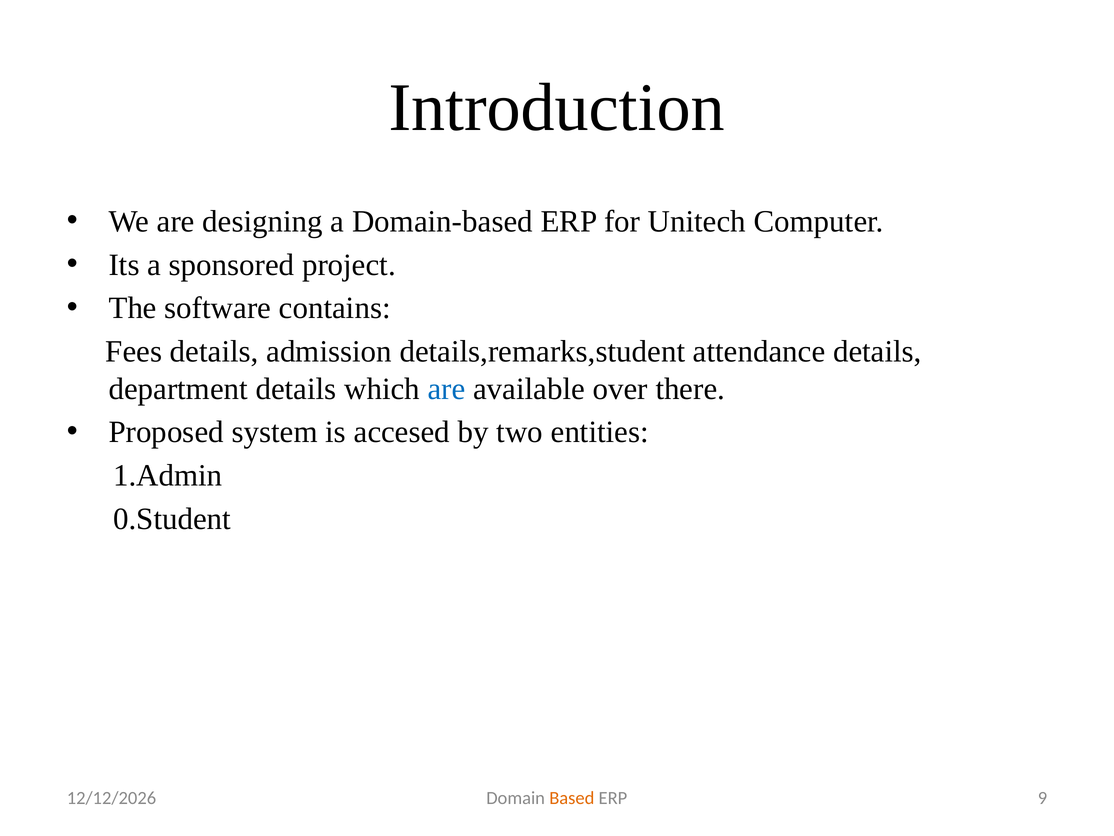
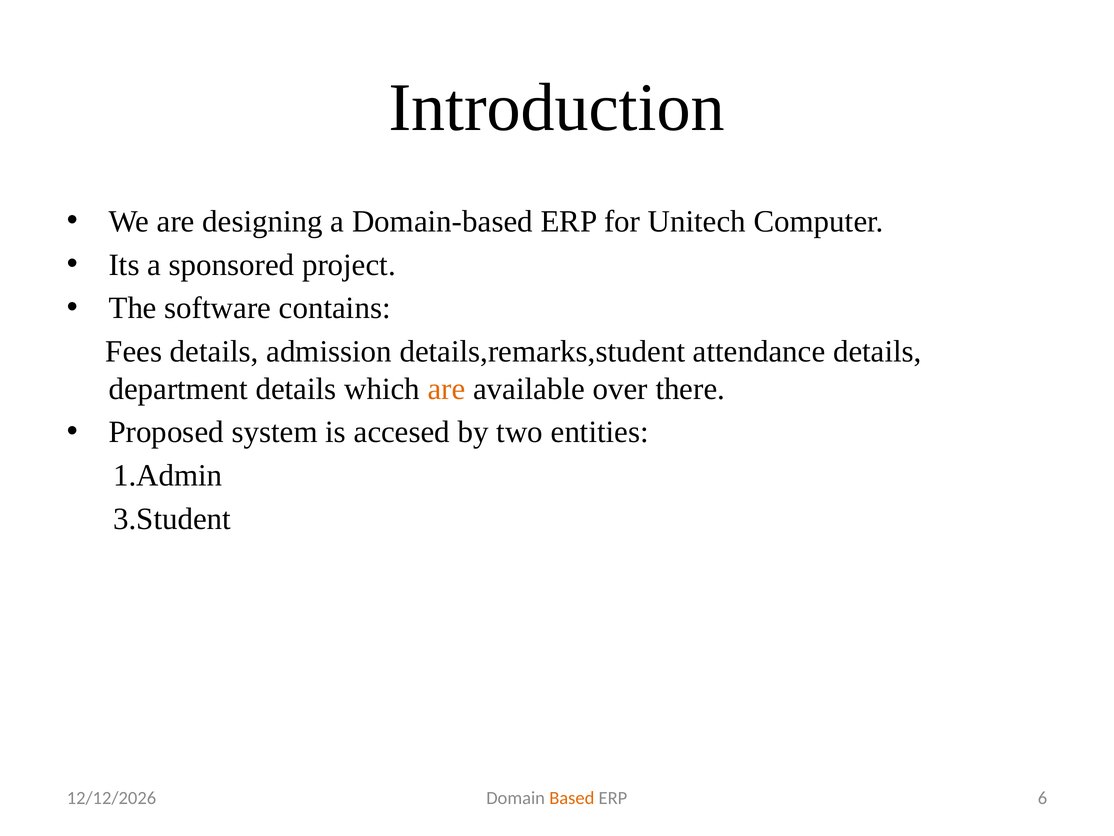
are at (447, 389) colour: blue -> orange
0.Student: 0.Student -> 3.Student
9: 9 -> 6
